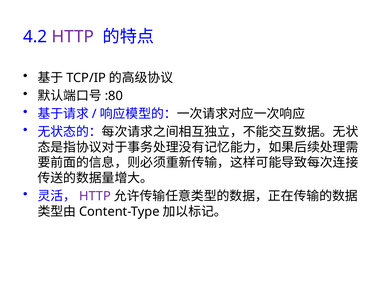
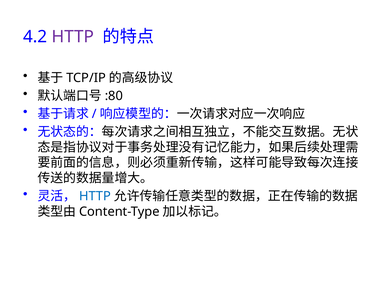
HTTP at (95, 196) colour: purple -> blue
